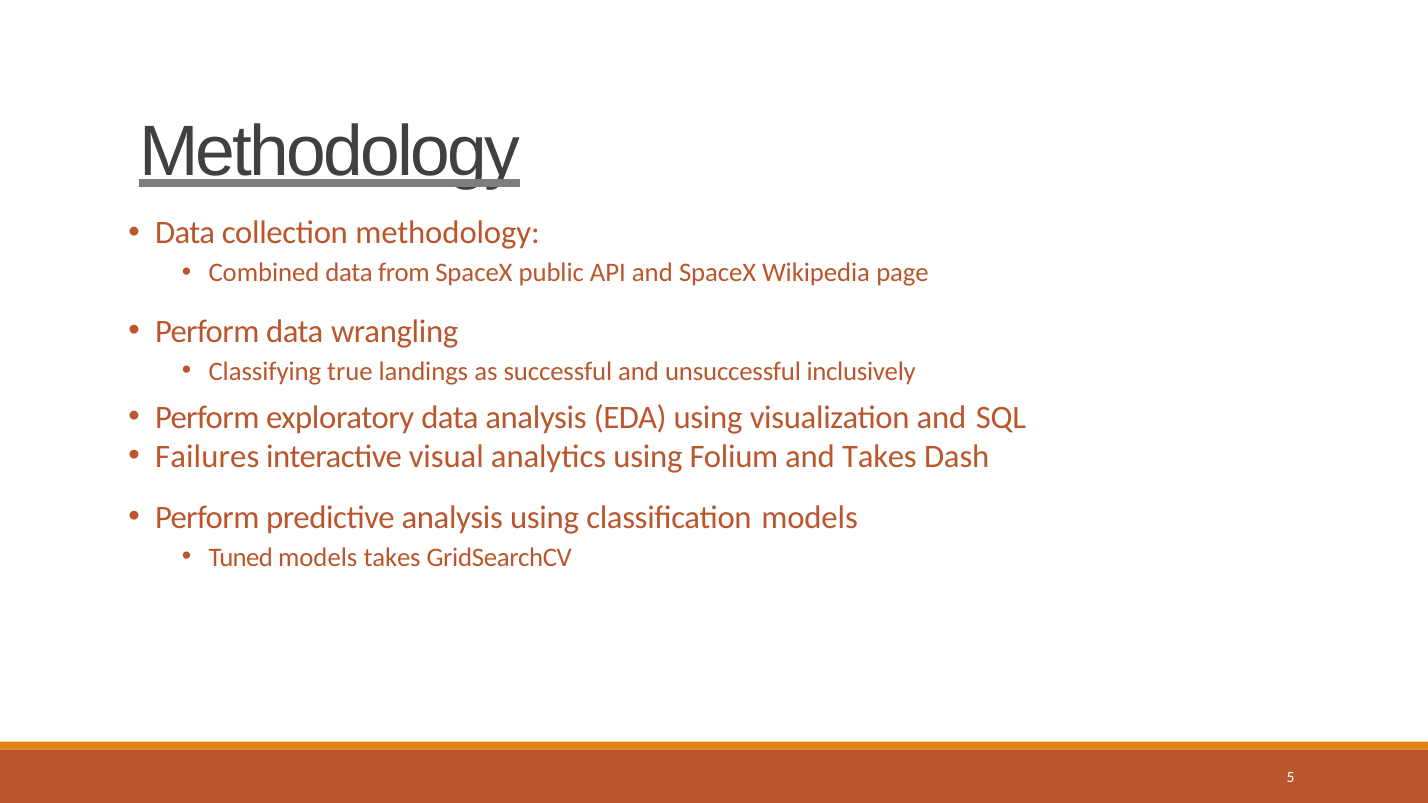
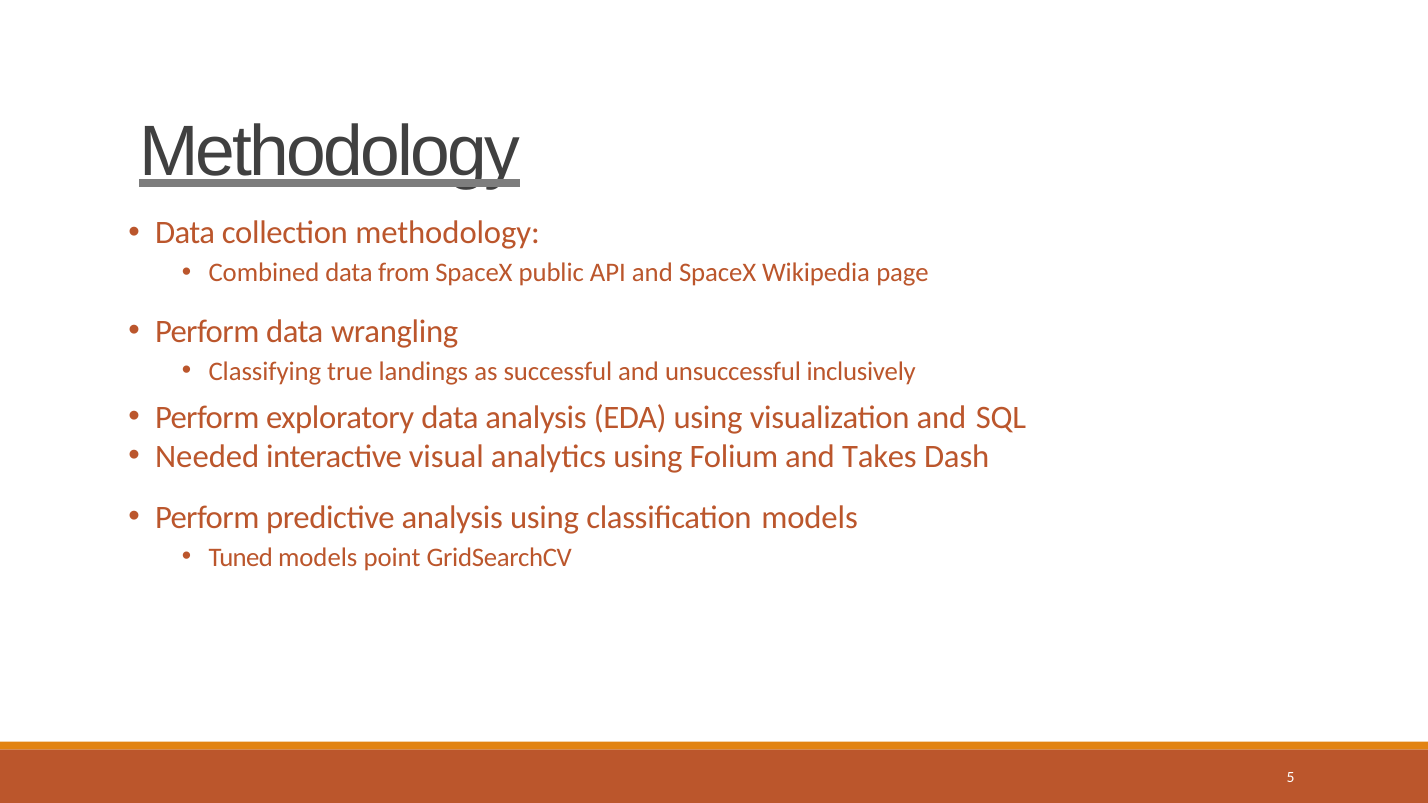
Failures: Failures -> Needed
models takes: takes -> point
